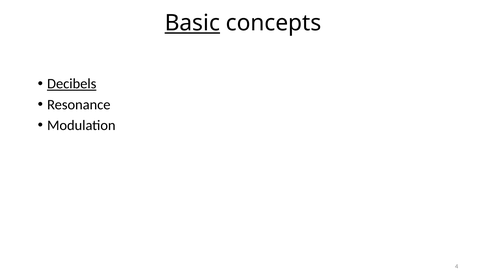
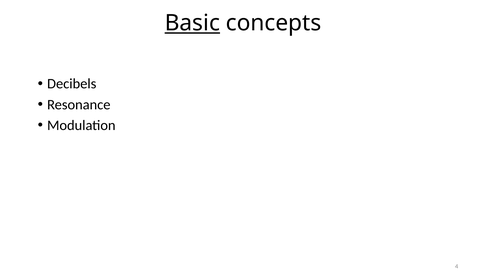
Decibels underline: present -> none
